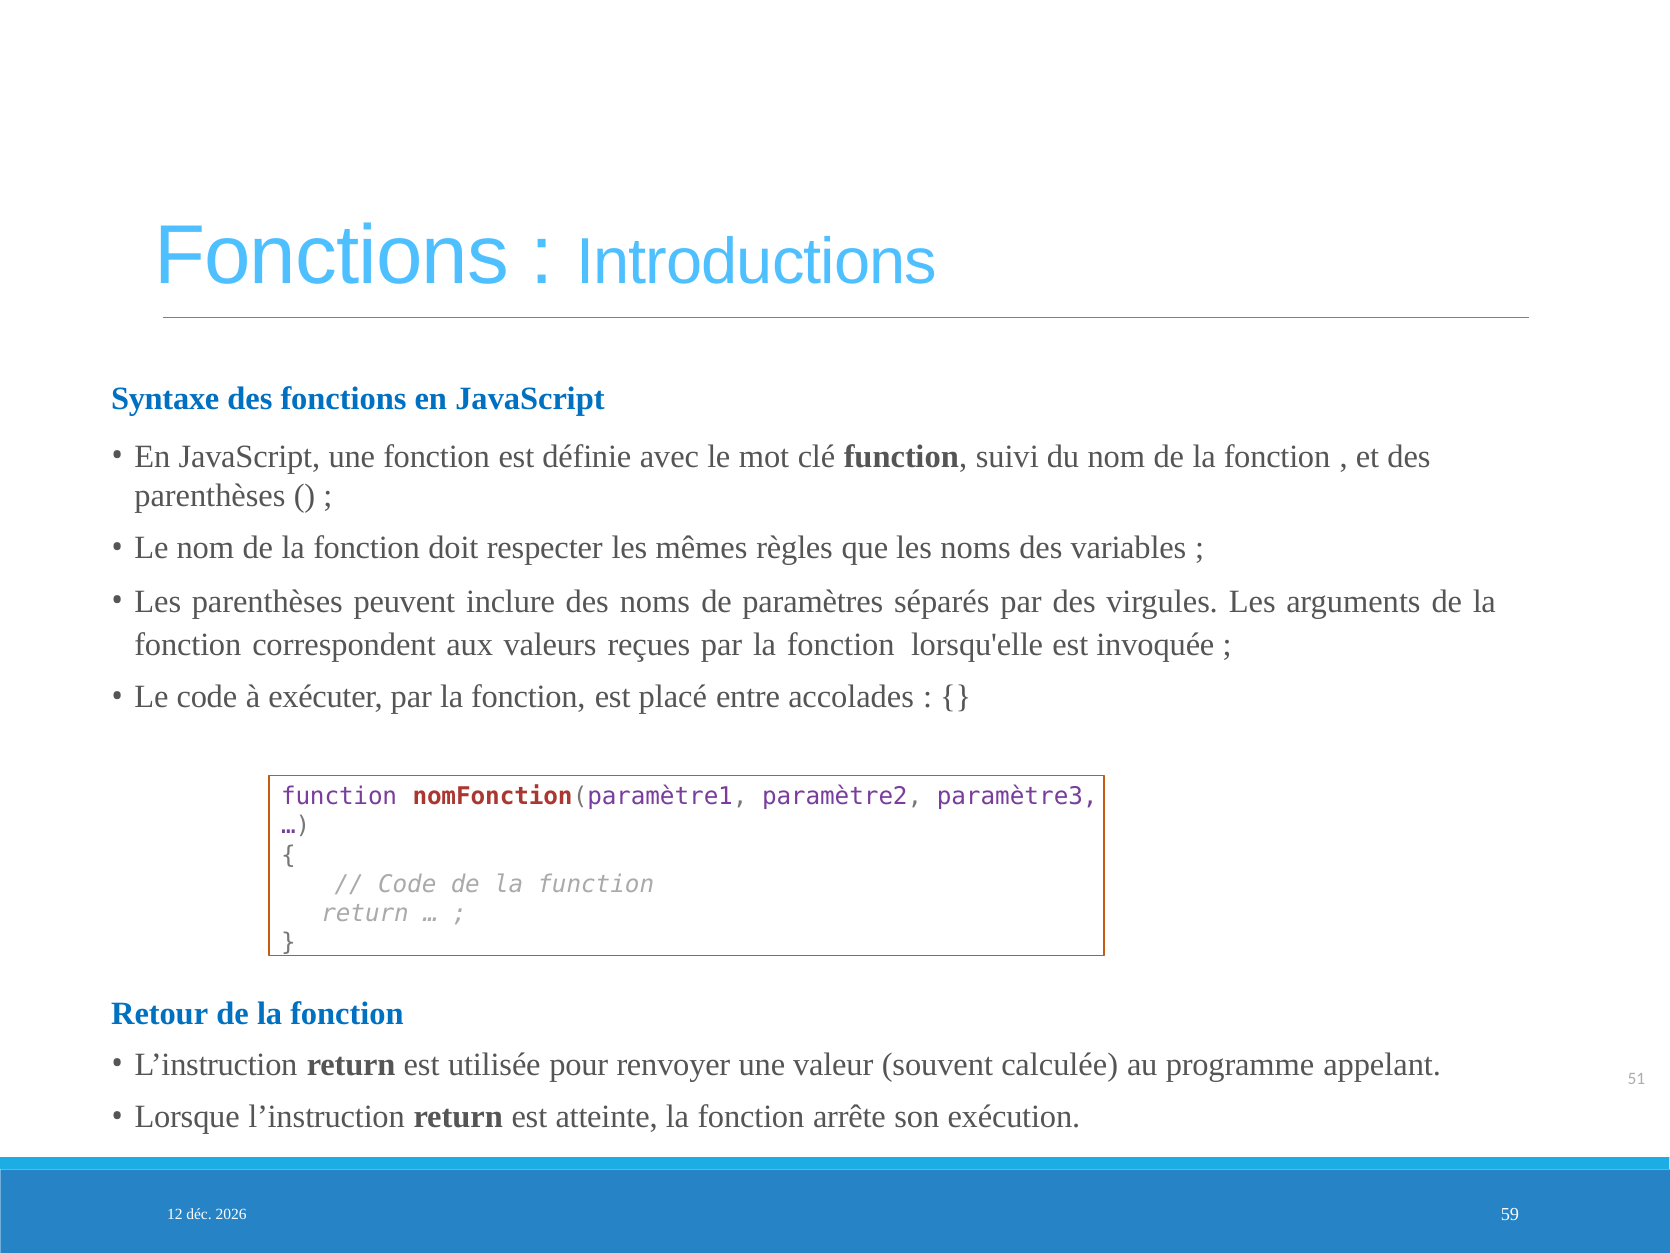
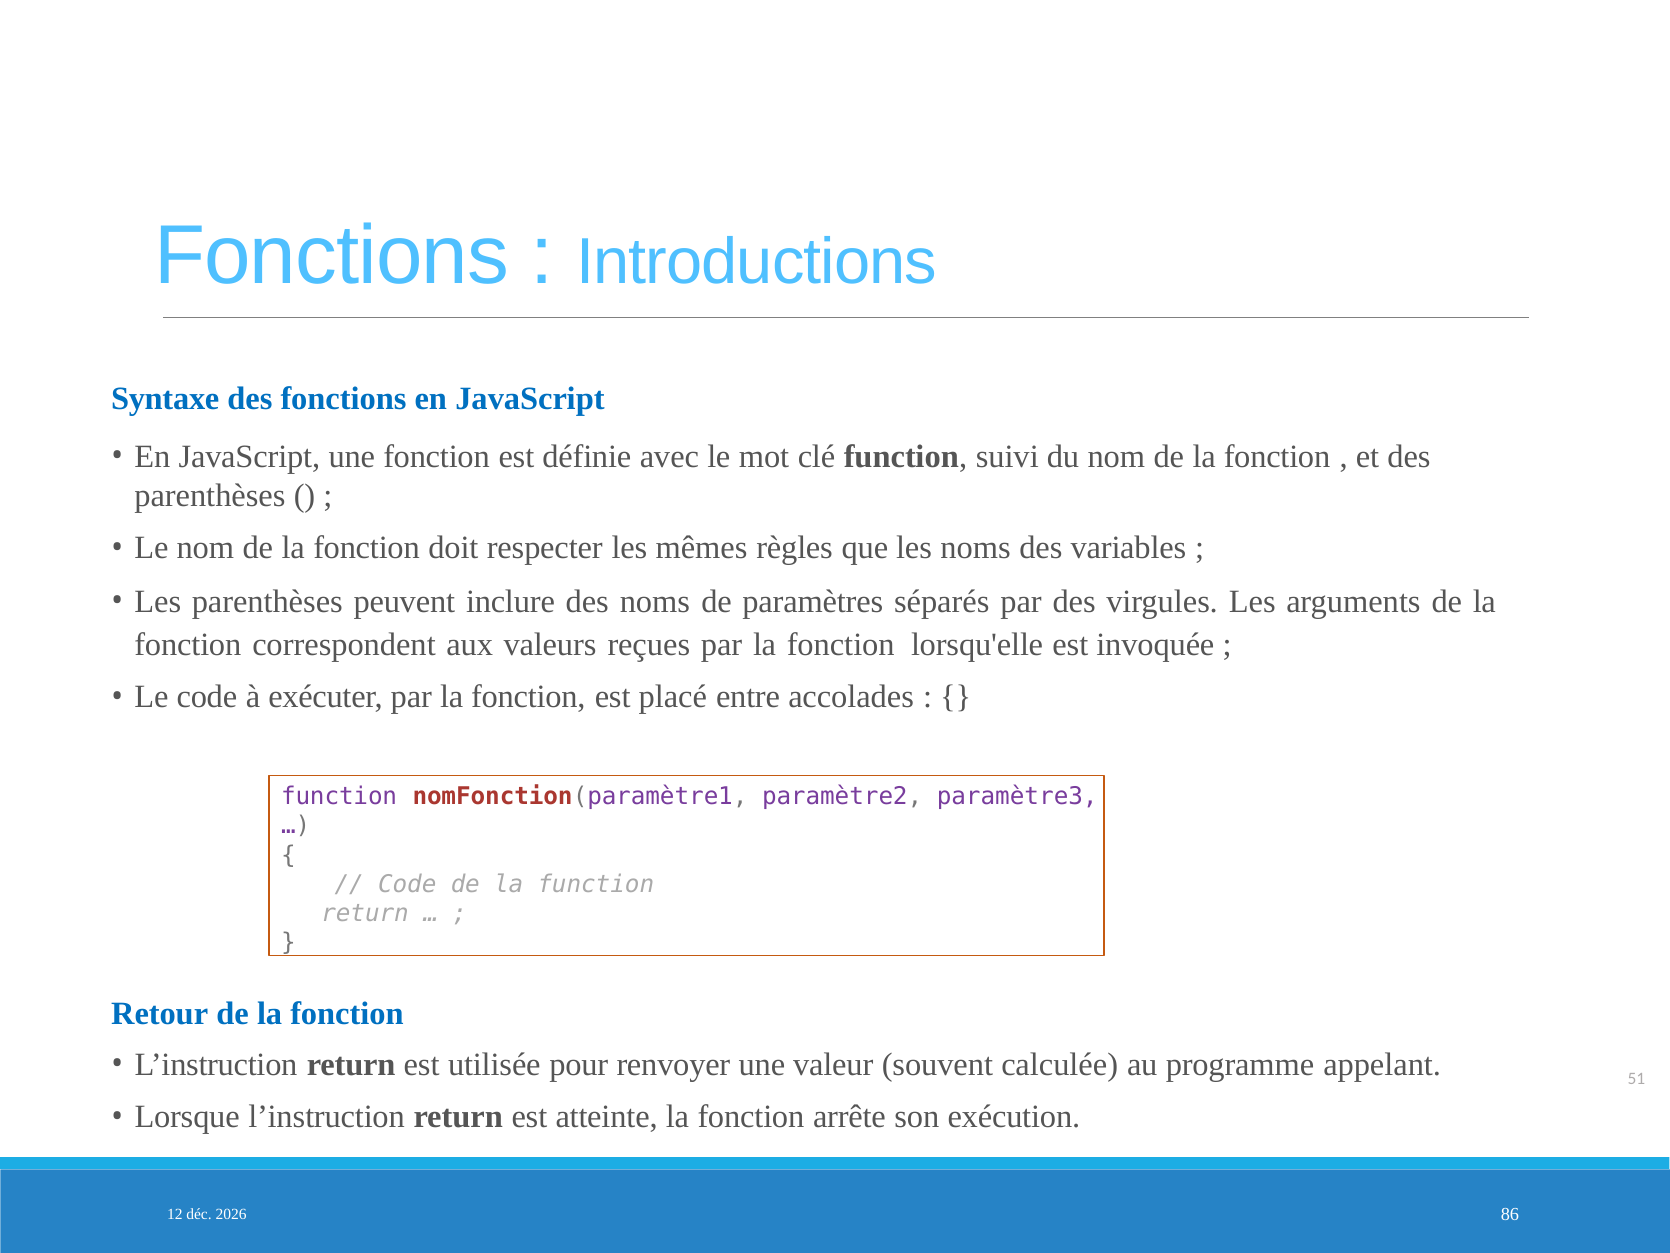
59: 59 -> 86
